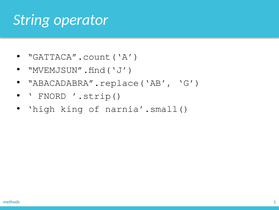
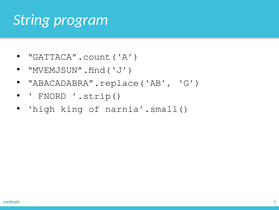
operator: operator -> program
